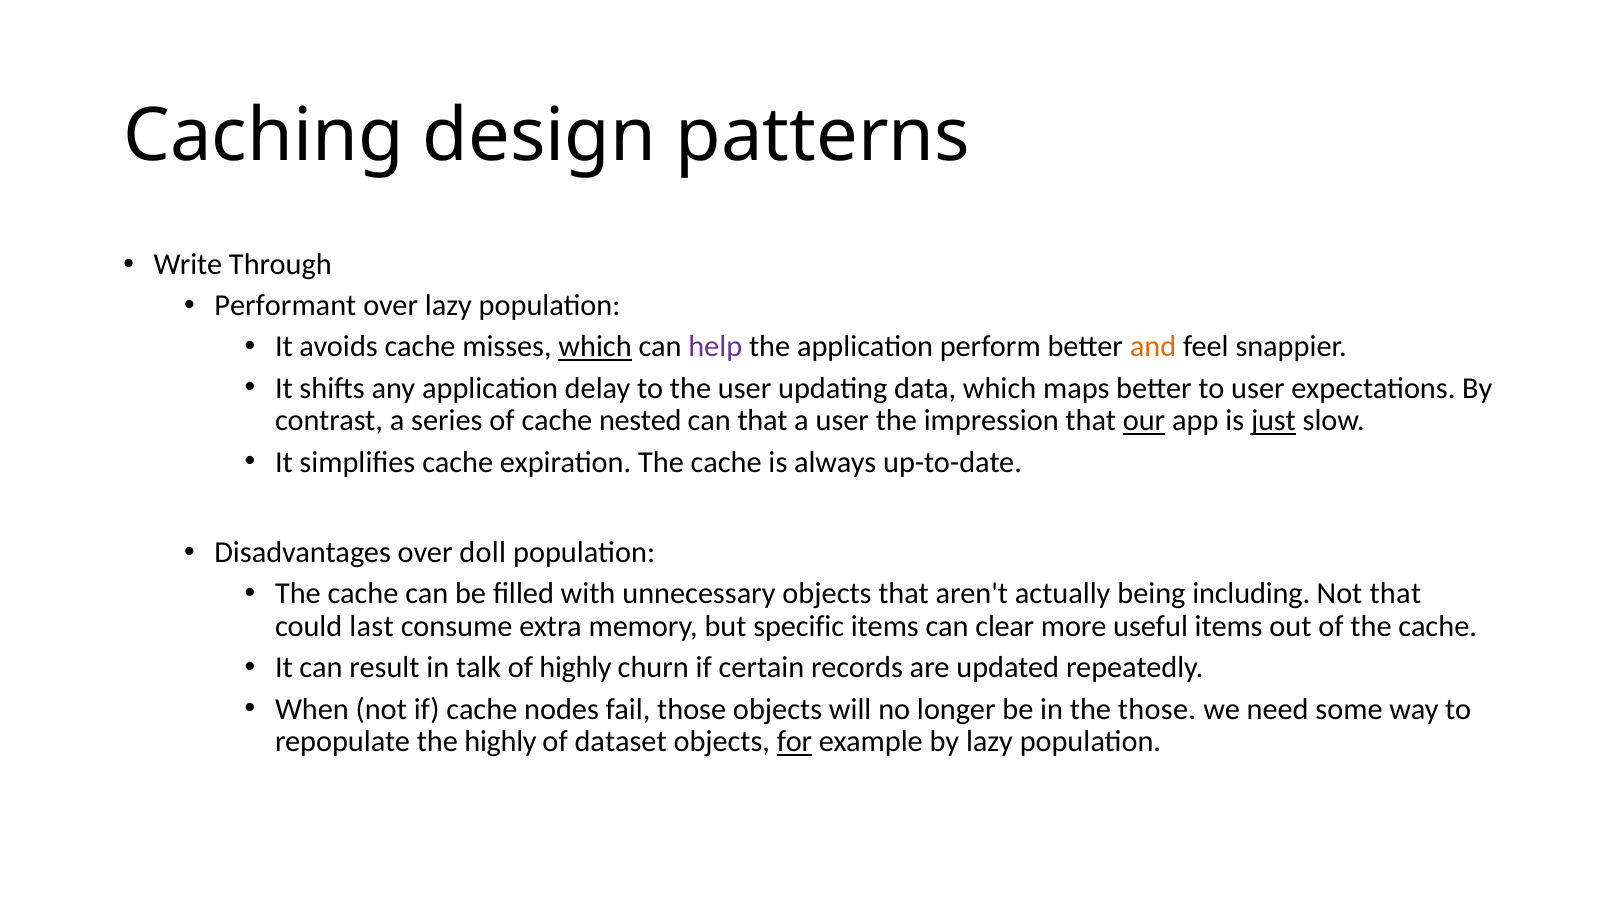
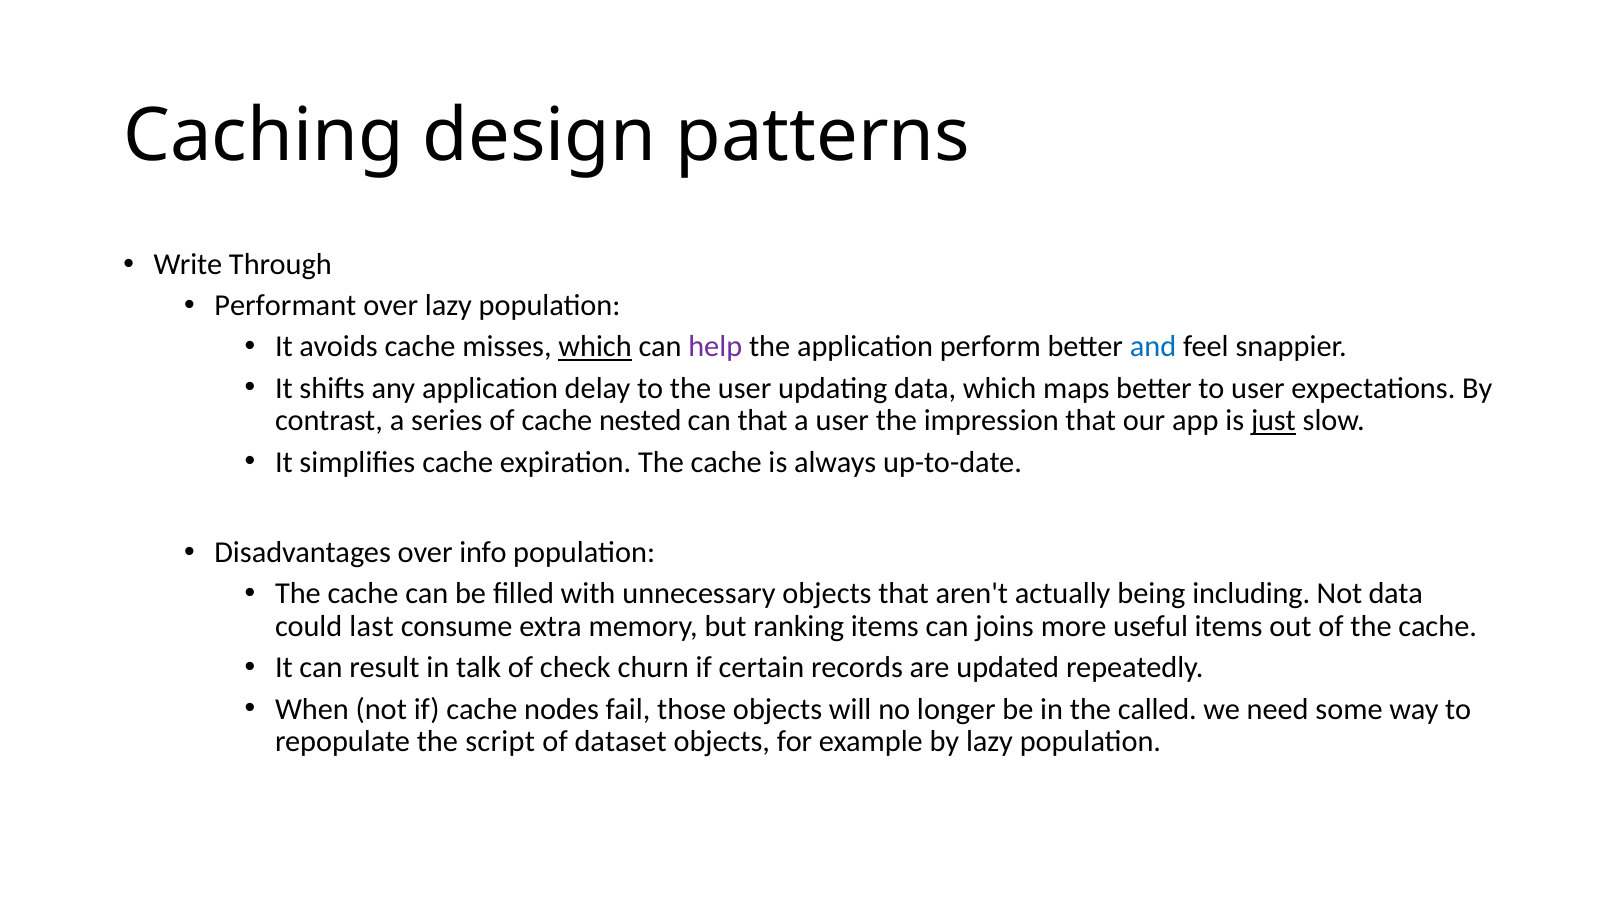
and colour: orange -> blue
our underline: present -> none
doll: doll -> info
Not that: that -> data
specific: specific -> ranking
clear: clear -> joins
of highly: highly -> check
the those: those -> called
the highly: highly -> script
for underline: present -> none
